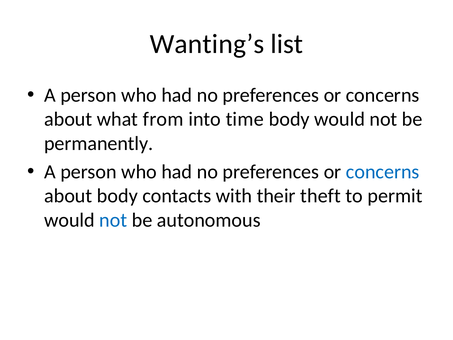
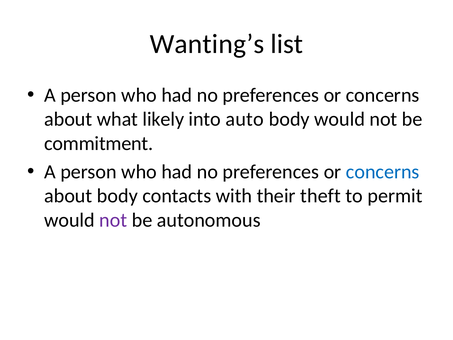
from: from -> likely
time: time -> auto
permanently: permanently -> commitment
not at (113, 220) colour: blue -> purple
